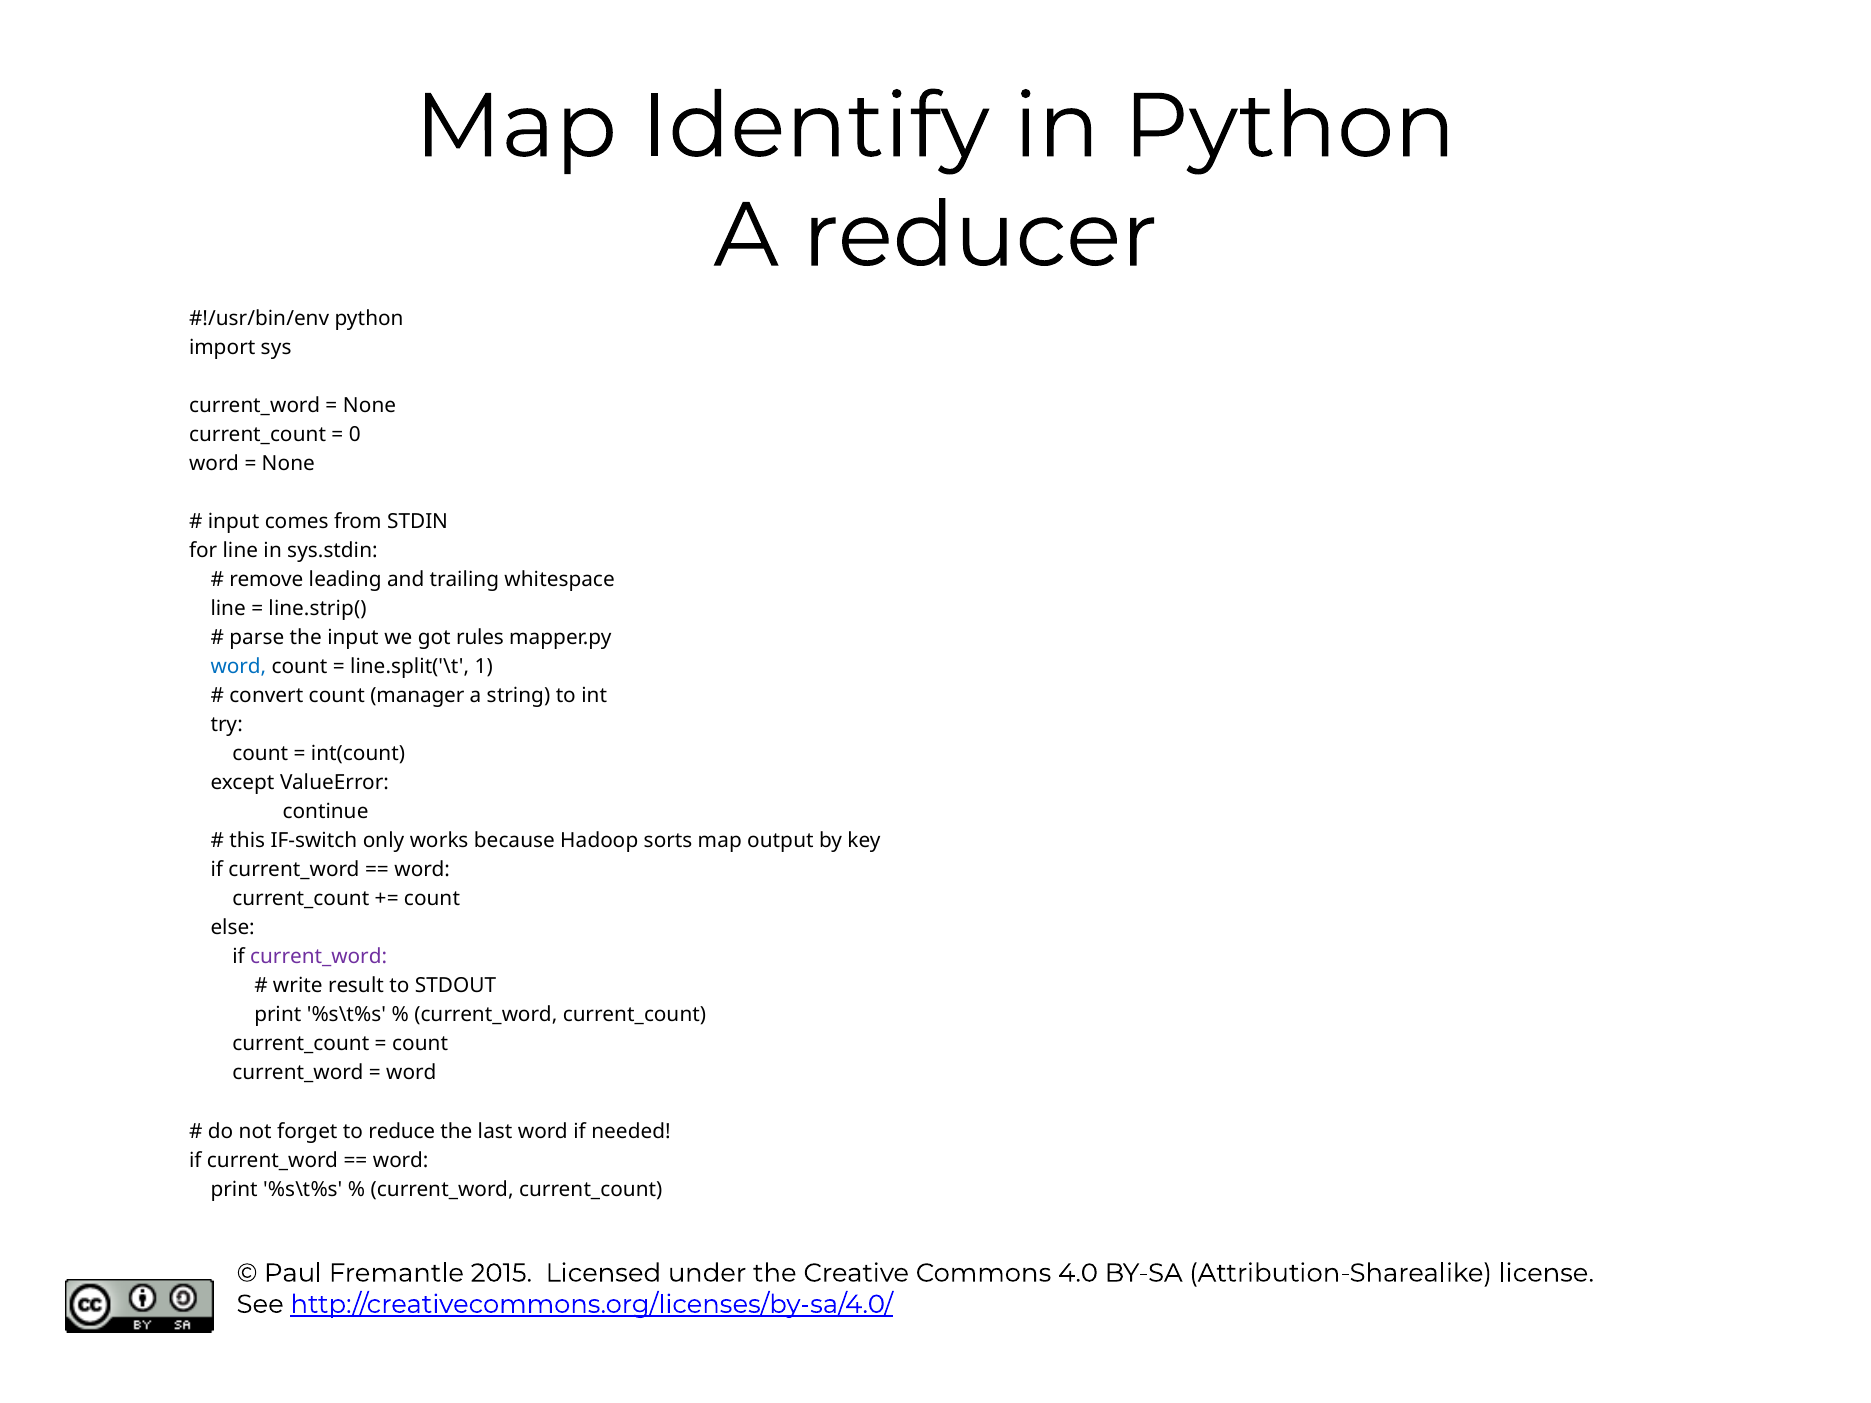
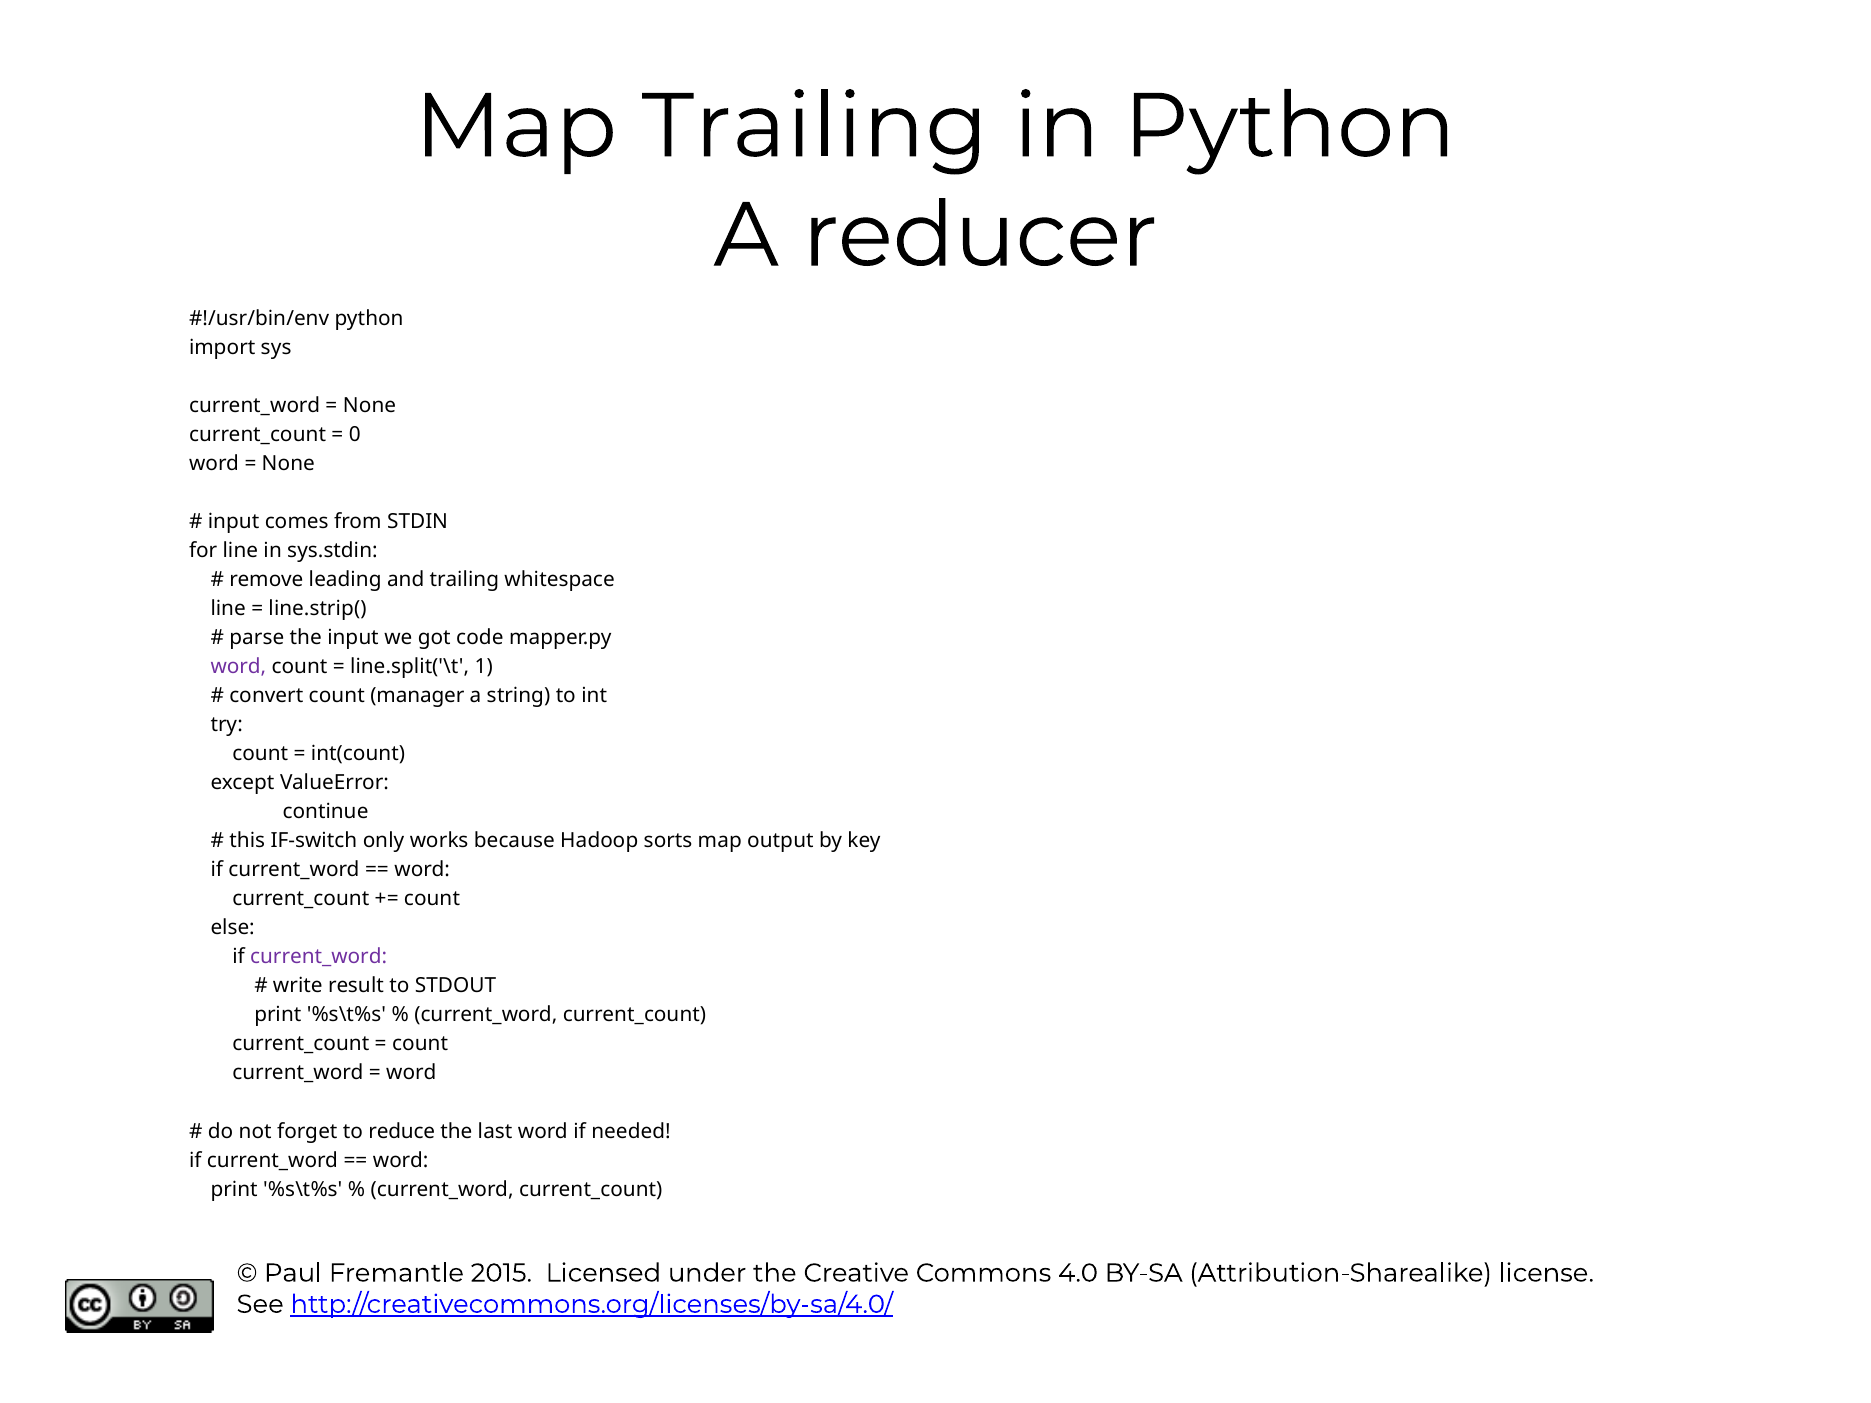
Map Identify: Identify -> Trailing
rules: rules -> code
word at (238, 667) colour: blue -> purple
